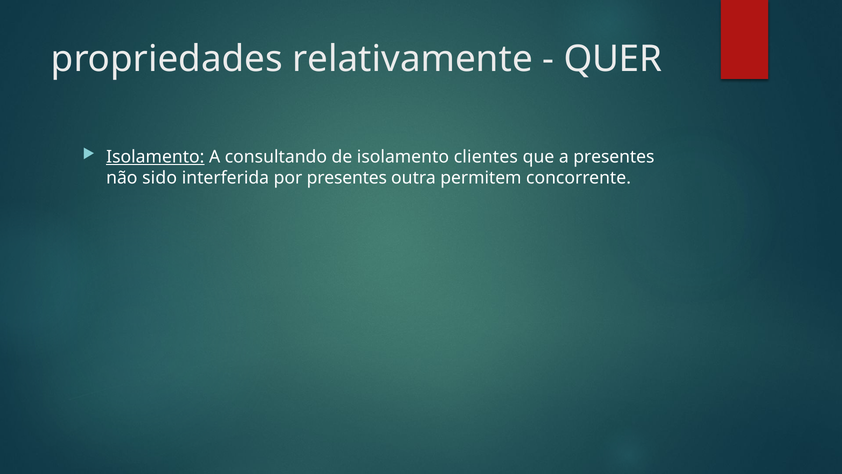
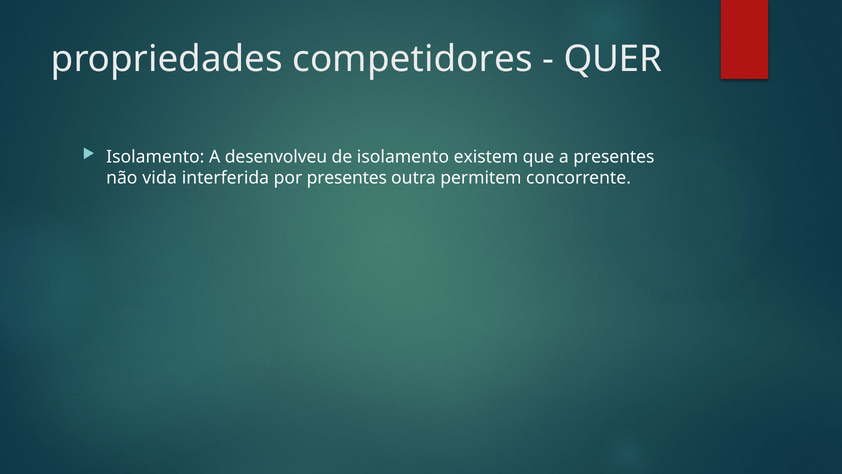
relativamente: relativamente -> competidores
Isolamento at (155, 157) underline: present -> none
consultando: consultando -> desenvolveu
clientes: clientes -> existem
sido: sido -> vida
